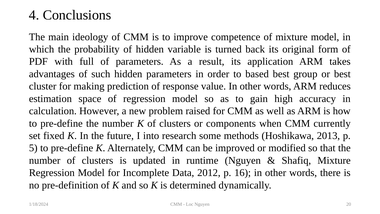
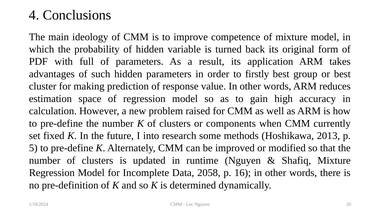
based: based -> firstly
2012: 2012 -> 2058
